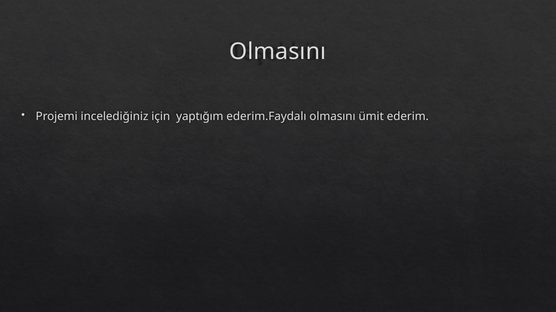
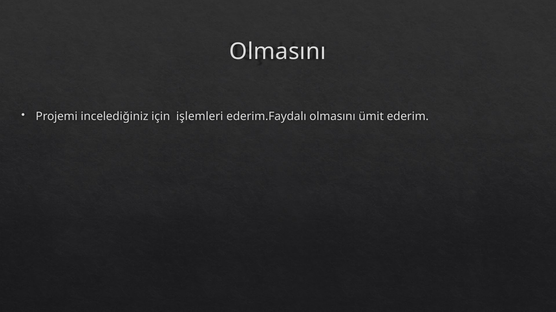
yaptığım: yaptığım -> işlemleri
